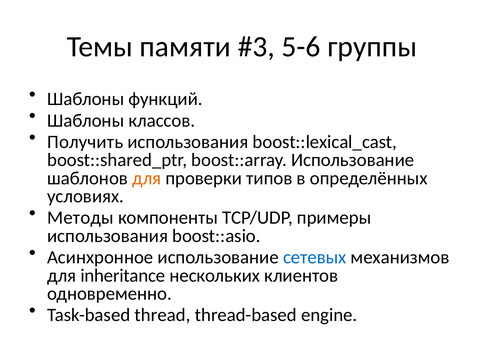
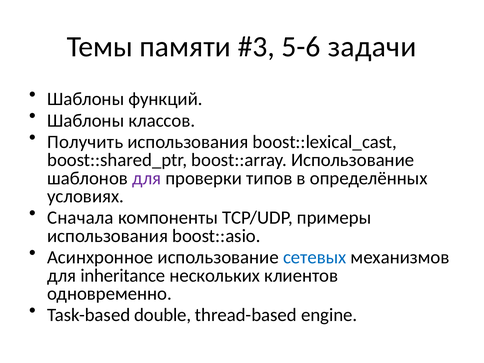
группы: группы -> задачи
для at (147, 178) colour: orange -> purple
Методы: Методы -> Сначала
thread: thread -> double
